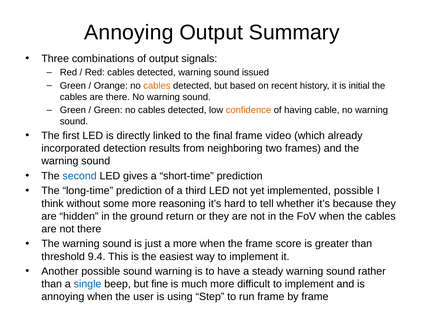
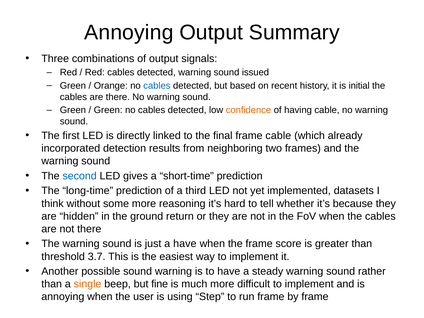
cables at (157, 86) colour: orange -> blue
frame video: video -> cable
implemented possible: possible -> datasets
a more: more -> have
9.4: 9.4 -> 3.7
single colour: blue -> orange
